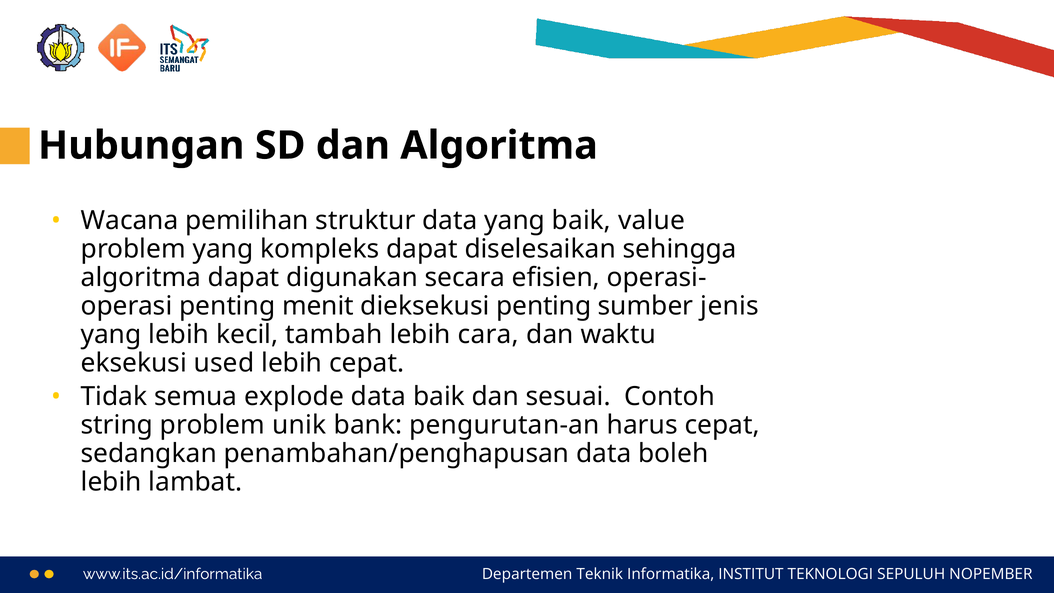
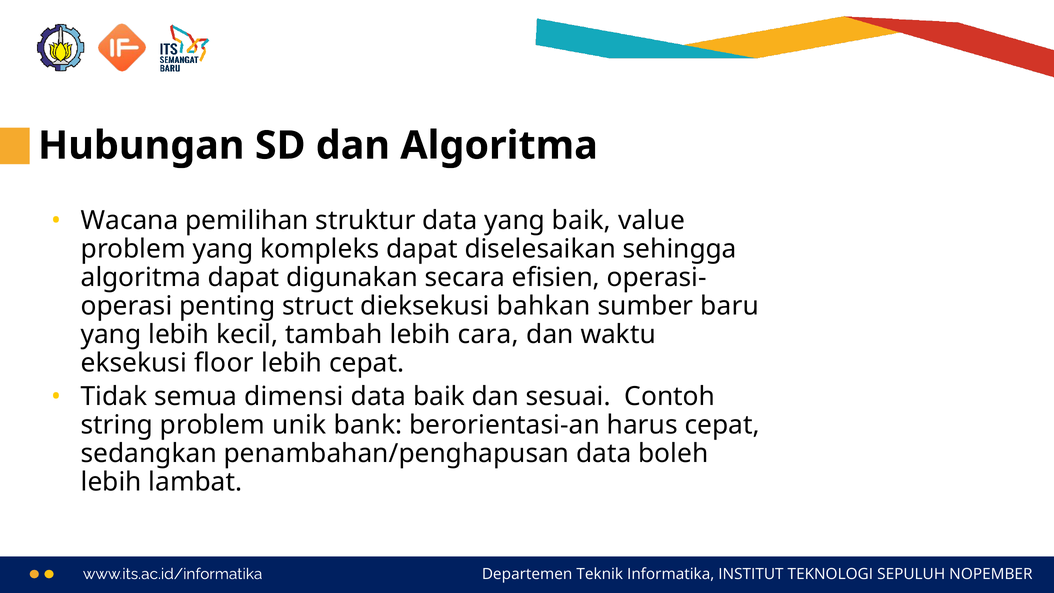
menit: menit -> struct
dieksekusi penting: penting -> bahkan
jenis: jenis -> baru
used: used -> floor
explode: explode -> dimensi
pengurutan-an: pengurutan-an -> berorientasi-an
